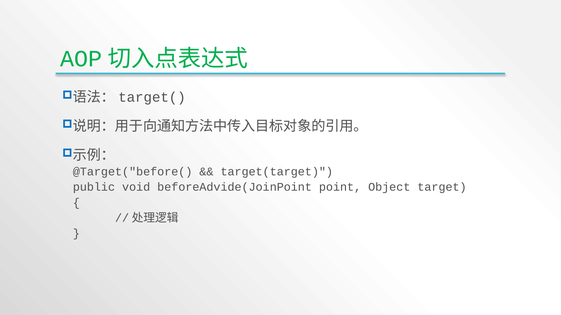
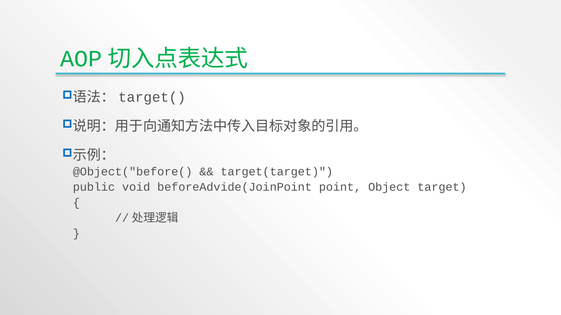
@Target("before(: @Target("before( -> @Object("before(
